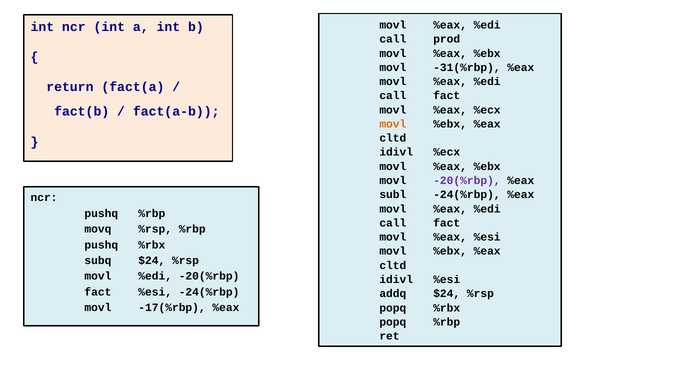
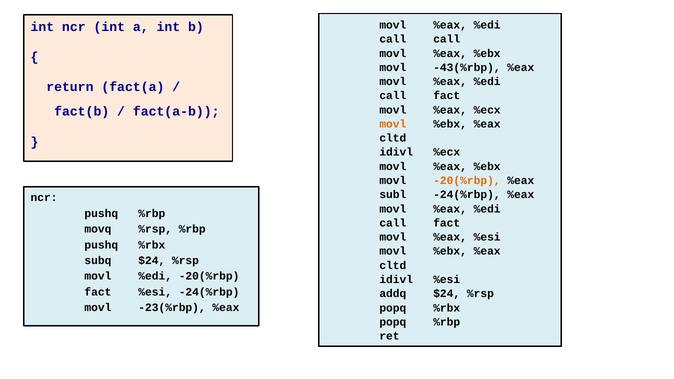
call prod: prod -> call
-31(%rbp: -31(%rbp -> -43(%rbp
-20(%rbp at (467, 181) colour: purple -> orange
-17(%rbp: -17(%rbp -> -23(%rbp
